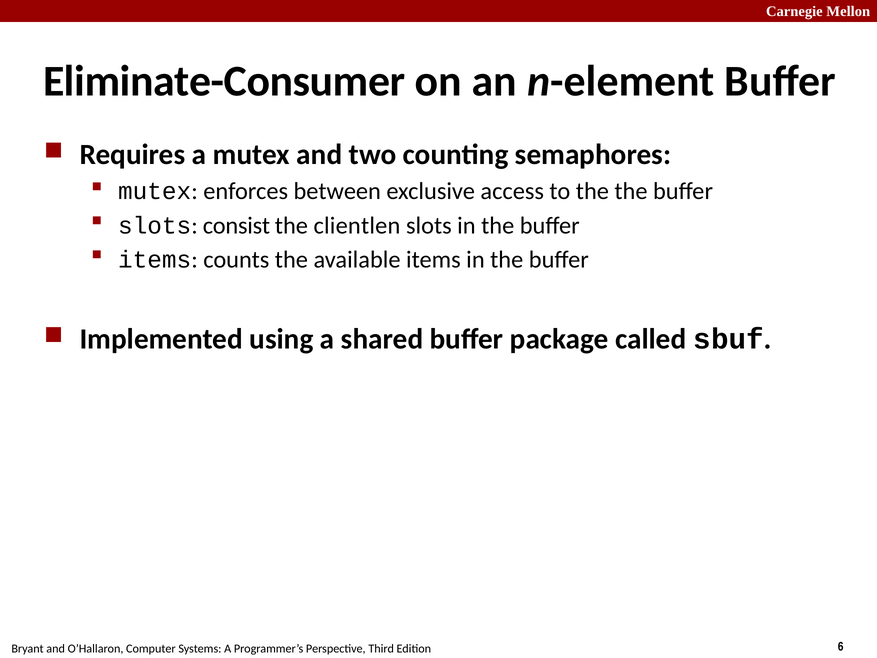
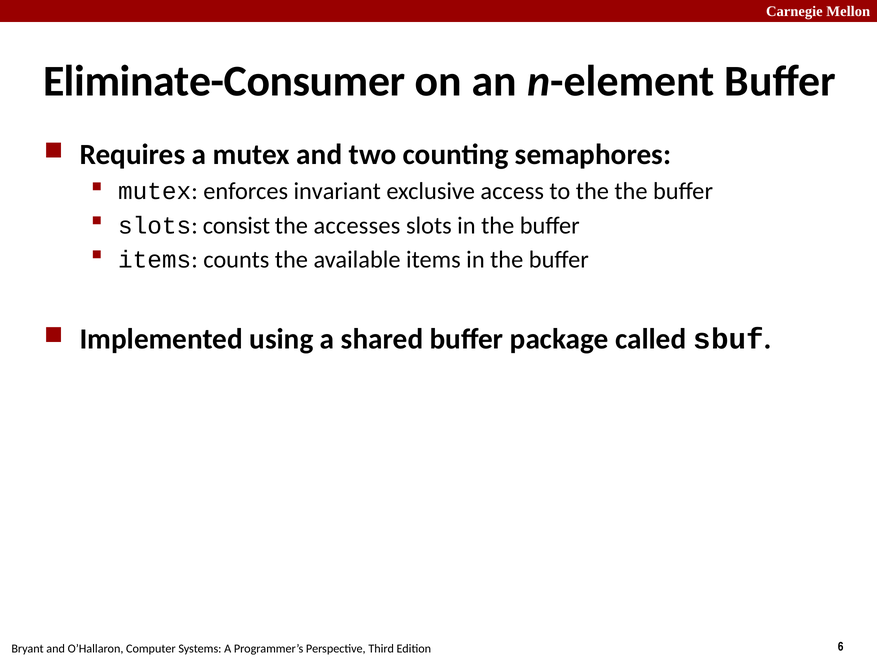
between: between -> invariant
clientlen: clientlen -> accesses
